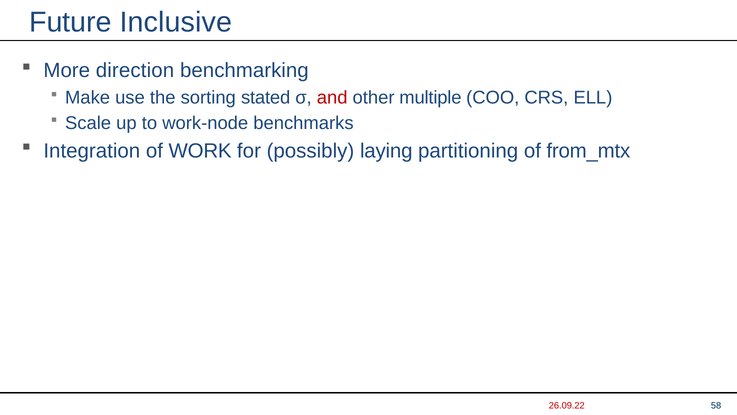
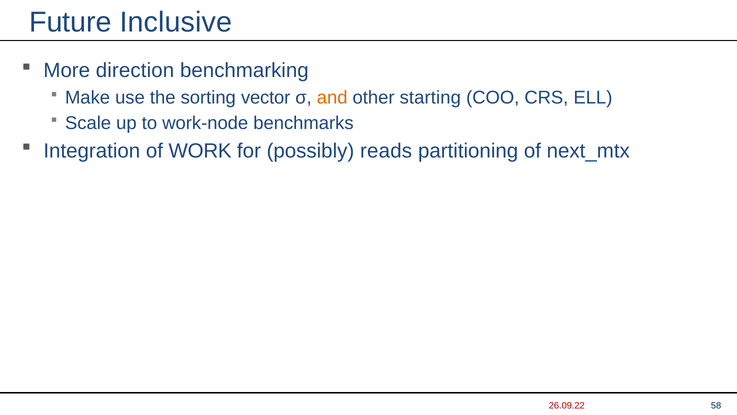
stated: stated -> vector
and colour: red -> orange
multiple: multiple -> starting
laying: laying -> reads
from_mtx: from_mtx -> next_mtx
